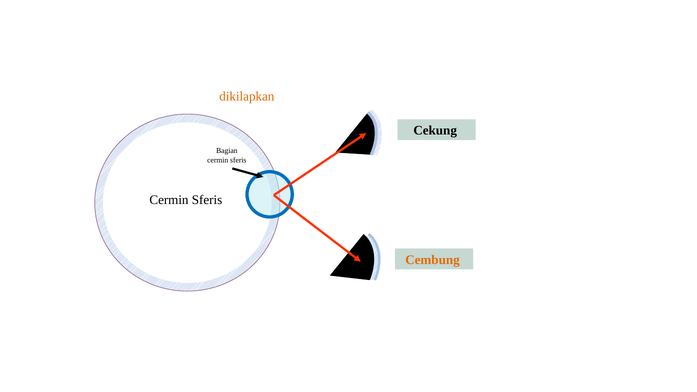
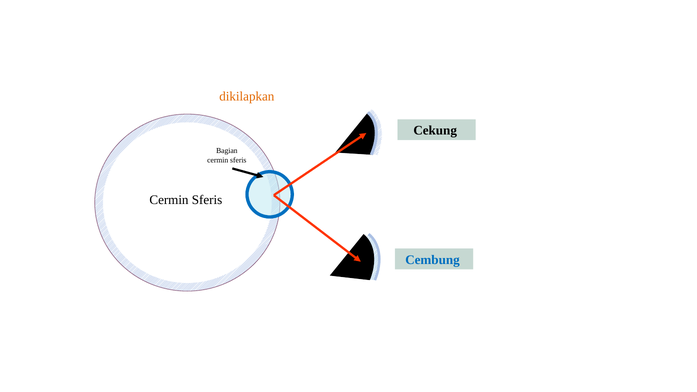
Cembung colour: orange -> blue
